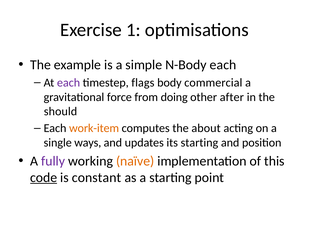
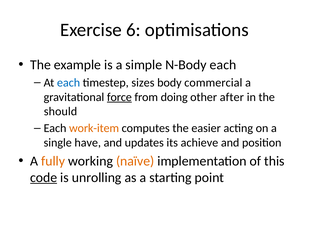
1: 1 -> 6
each at (69, 83) colour: purple -> blue
flags: flags -> sizes
force underline: none -> present
about: about -> easier
ways: ways -> have
its starting: starting -> achieve
fully colour: purple -> orange
constant: constant -> unrolling
